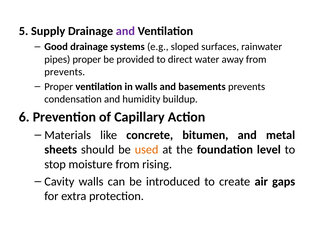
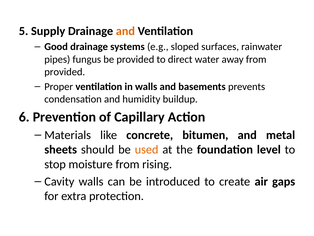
and at (125, 31) colour: purple -> orange
pipes proper: proper -> fungus
prevents at (65, 72): prevents -> provided
